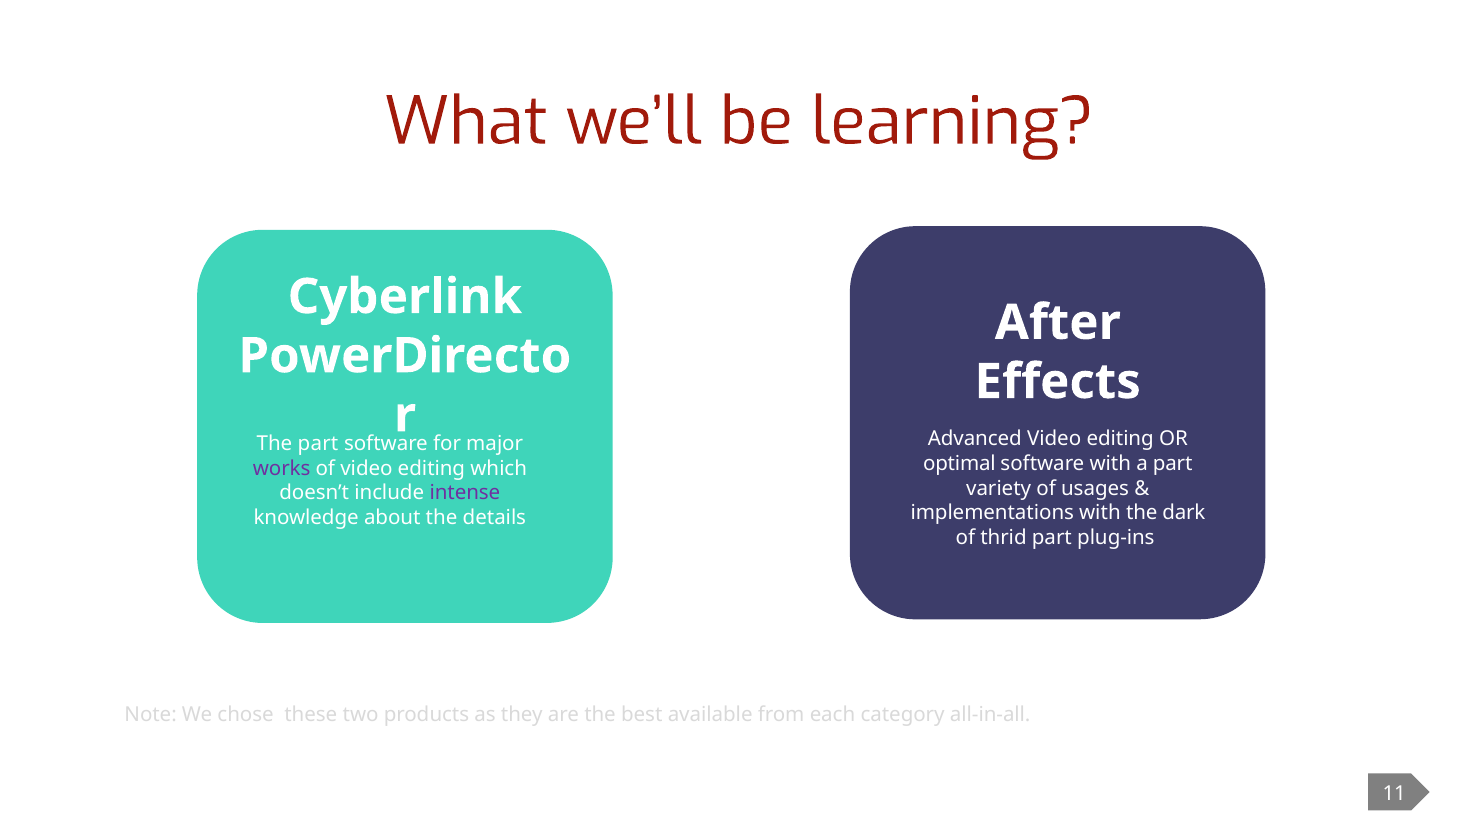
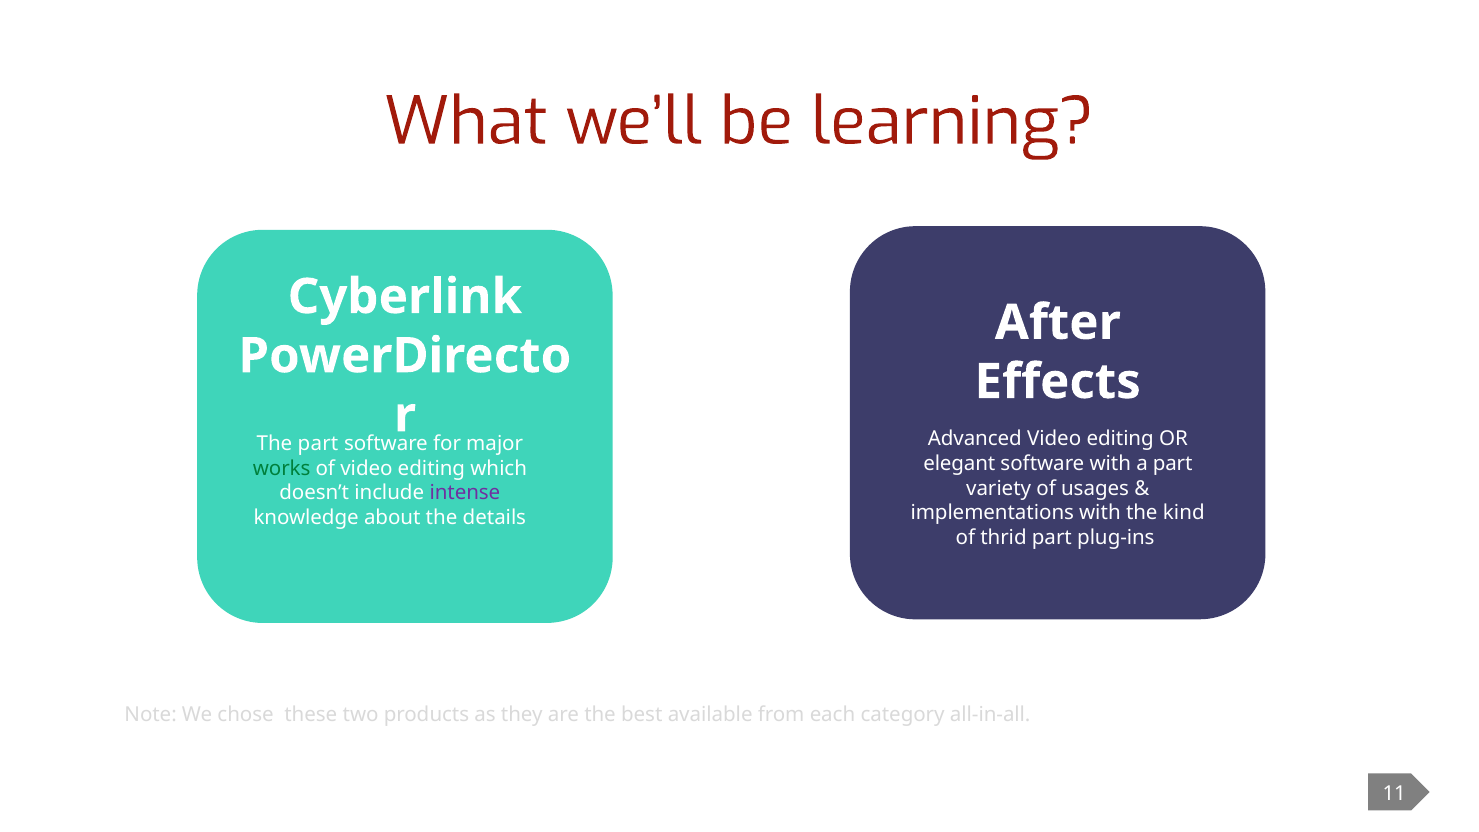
optimal: optimal -> elegant
works colour: purple -> green
dark: dark -> kind
